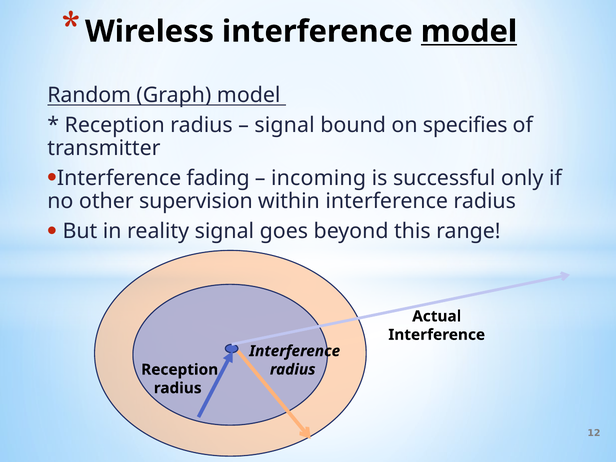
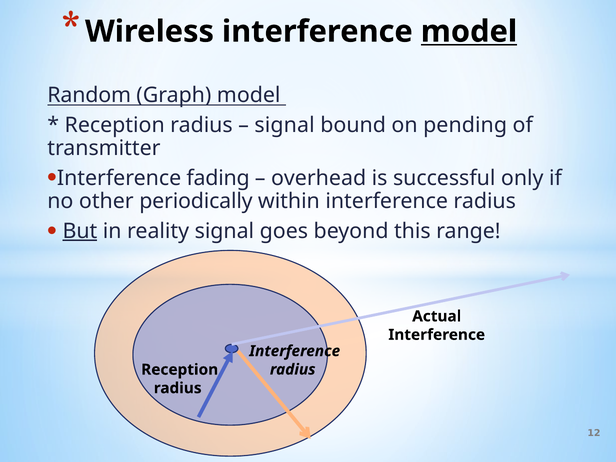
specifies: specifies -> pending
incoming: incoming -> overhead
supervision: supervision -> periodically
But underline: none -> present
